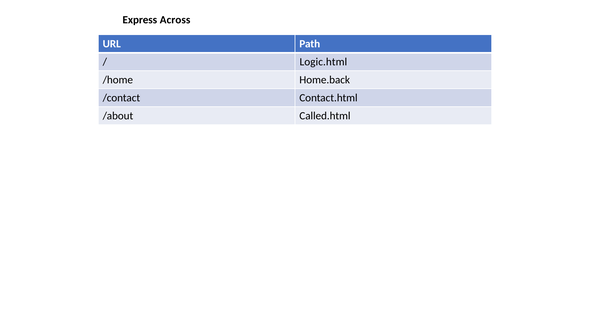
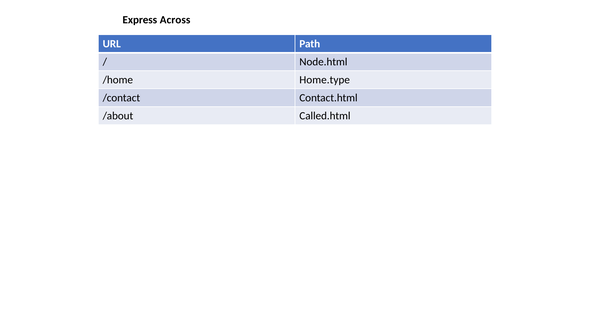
Logic.html: Logic.html -> Node.html
Home.back: Home.back -> Home.type
